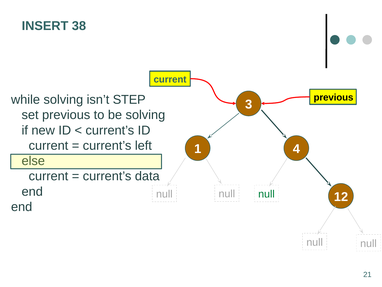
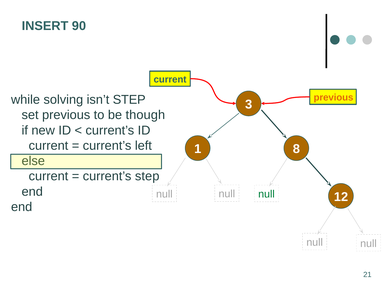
38: 38 -> 90
previous at (333, 97) colour: black -> orange
be solving: solving -> though
4: 4 -> 8
current’s data: data -> step
